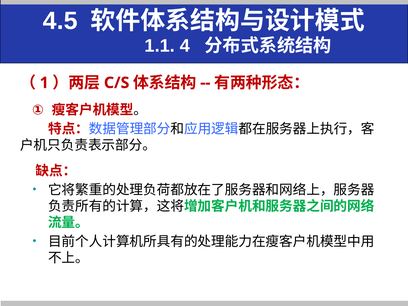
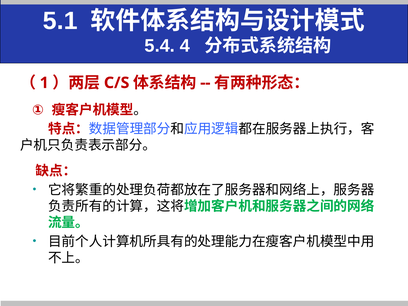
4.5: 4.5 -> 5.1
1.1: 1.1 -> 5.4
